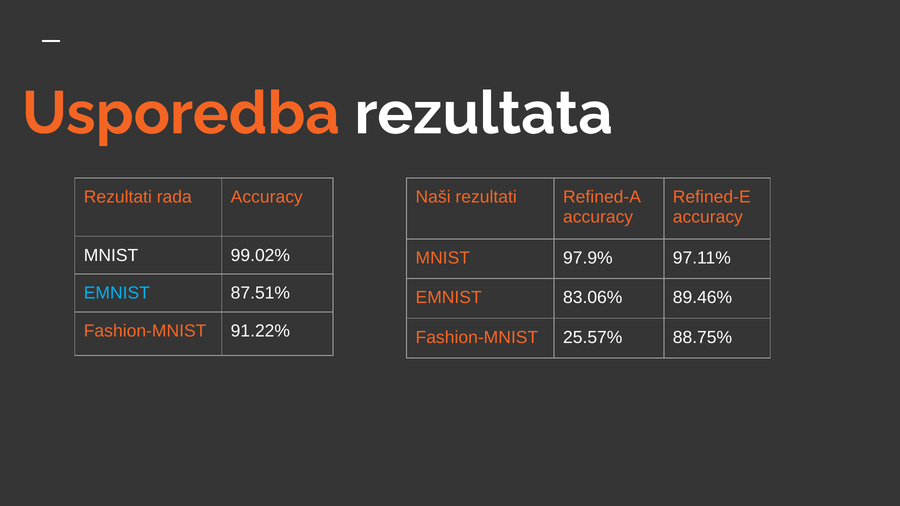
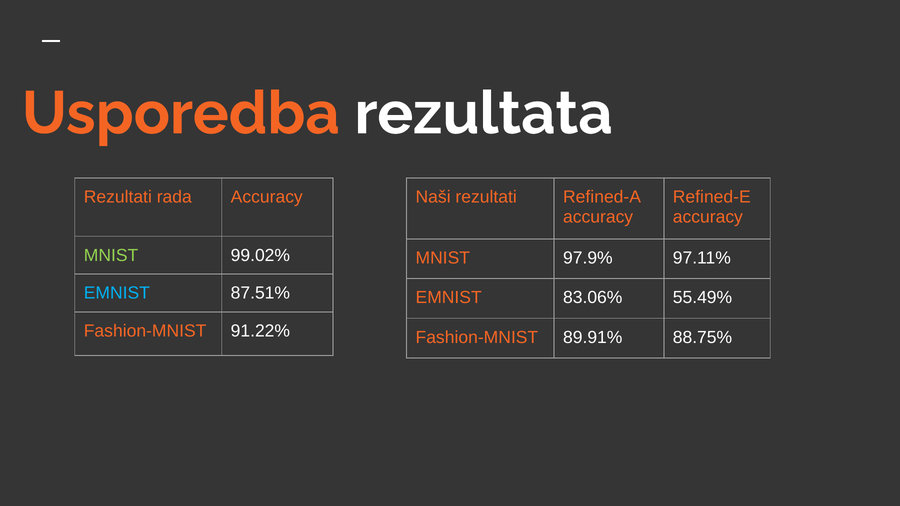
MNIST at (111, 255) colour: white -> light green
89.46%: 89.46% -> 55.49%
25.57%: 25.57% -> 89.91%
